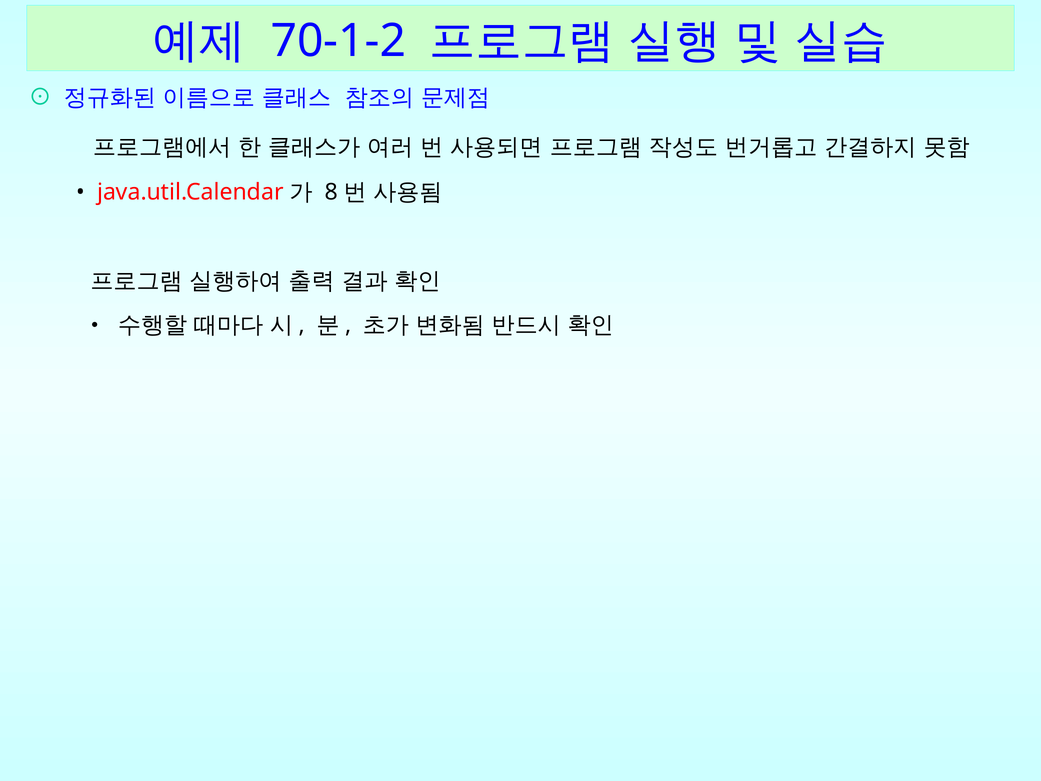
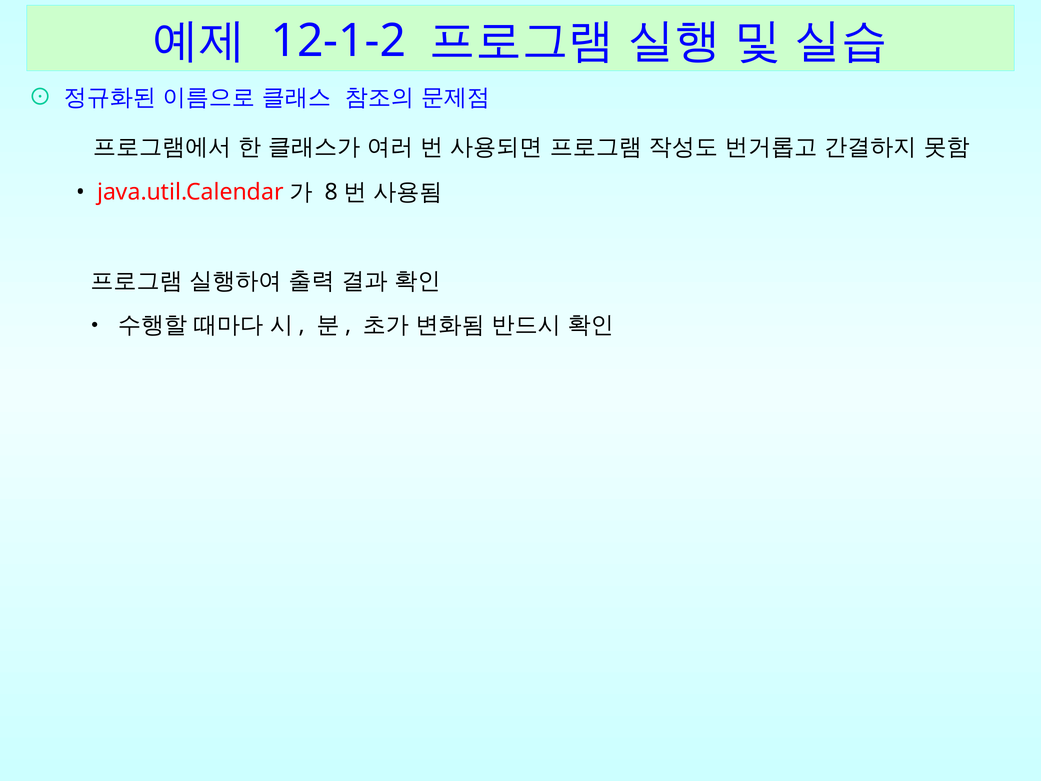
70-1-2: 70-1-2 -> 12-1-2
